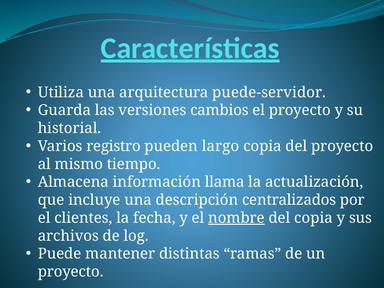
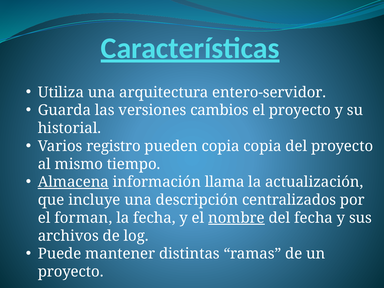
puede-servidor: puede-servidor -> entero-servidor
pueden largo: largo -> copia
Almacena underline: none -> present
clientes: clientes -> forman
del copia: copia -> fecha
